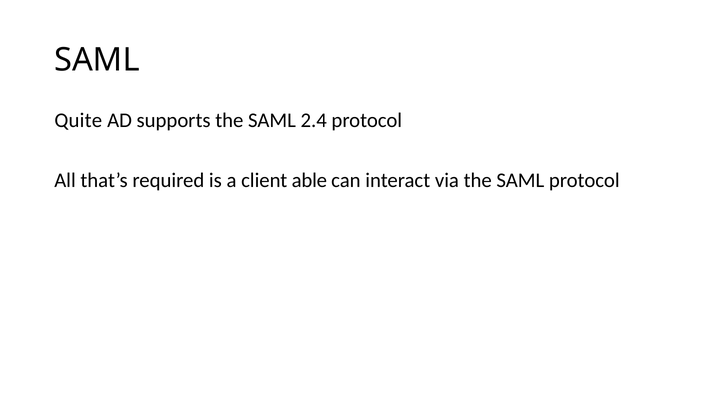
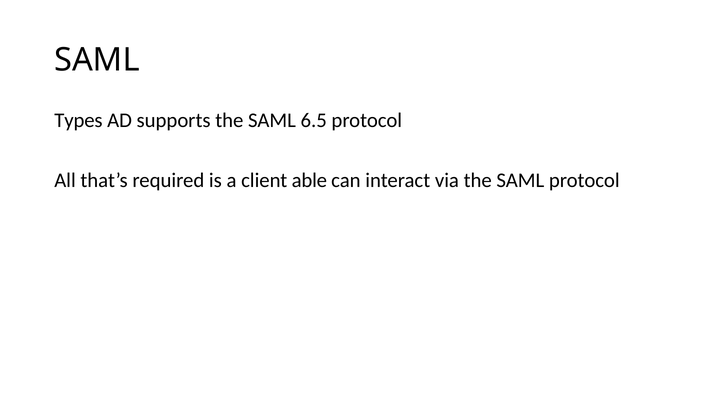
Quite: Quite -> Types
2.4: 2.4 -> 6.5
